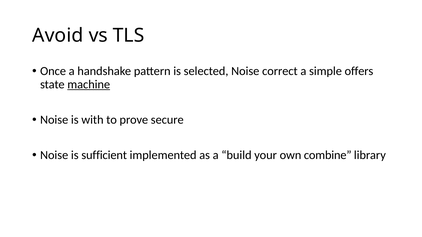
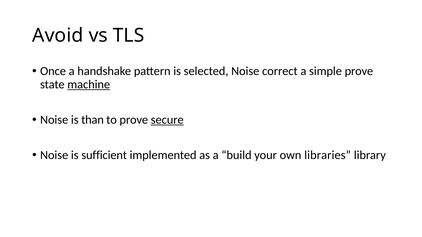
simple offers: offers -> prove
with: with -> than
secure underline: none -> present
combine: combine -> libraries
